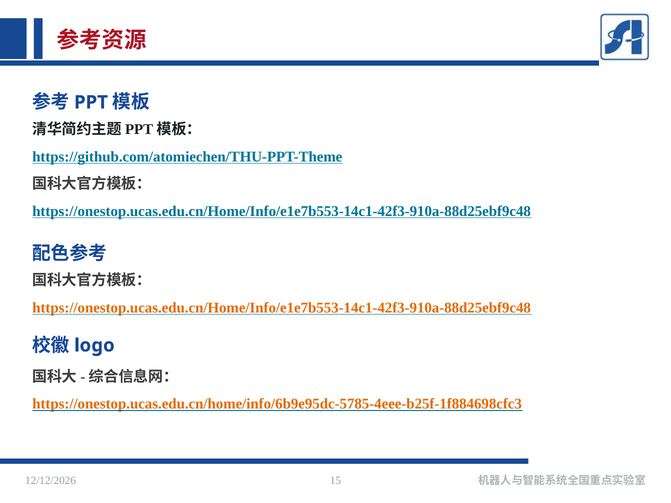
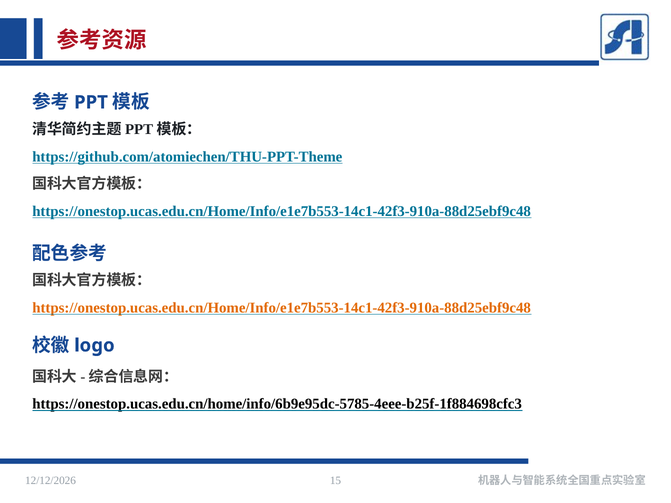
https://onestop.ucas.edu.cn/home/info/6b9e95dc-5785-4eee-b25f-1f884698cfc3 colour: orange -> black
